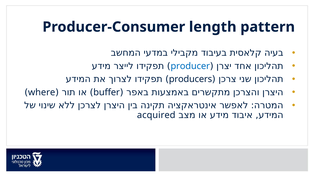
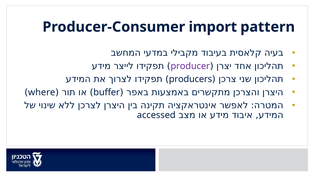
length: length -> import
producer colour: blue -> purple
acquired: acquired -> accessed
